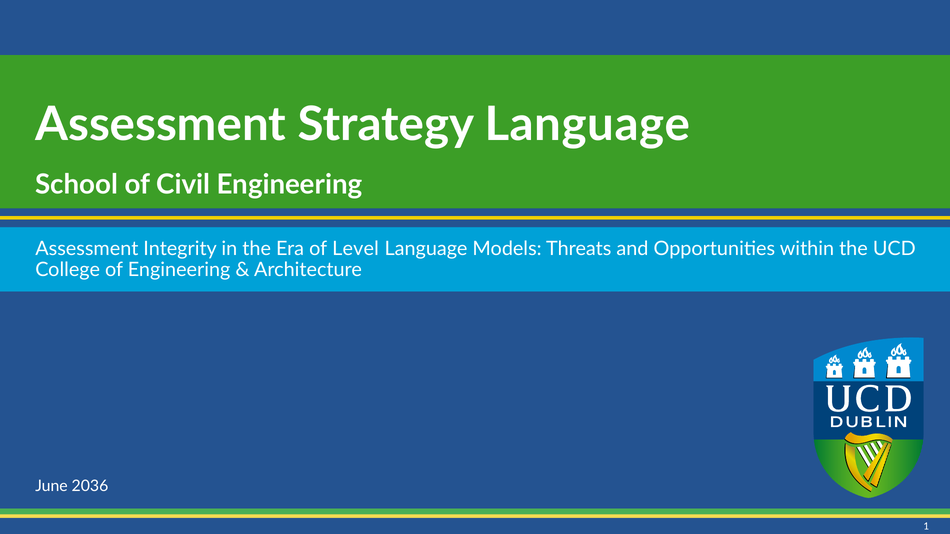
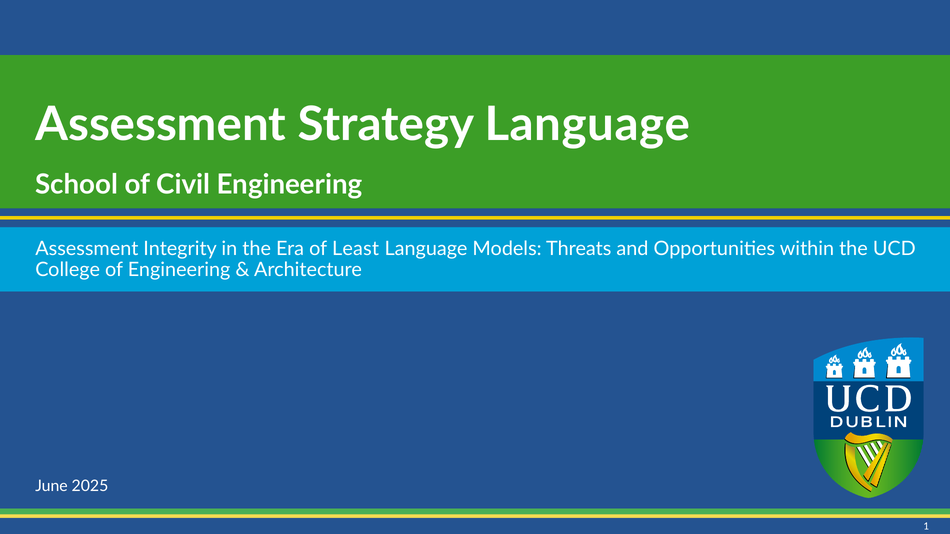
Level: Level -> Least
2036: 2036 -> 2025
